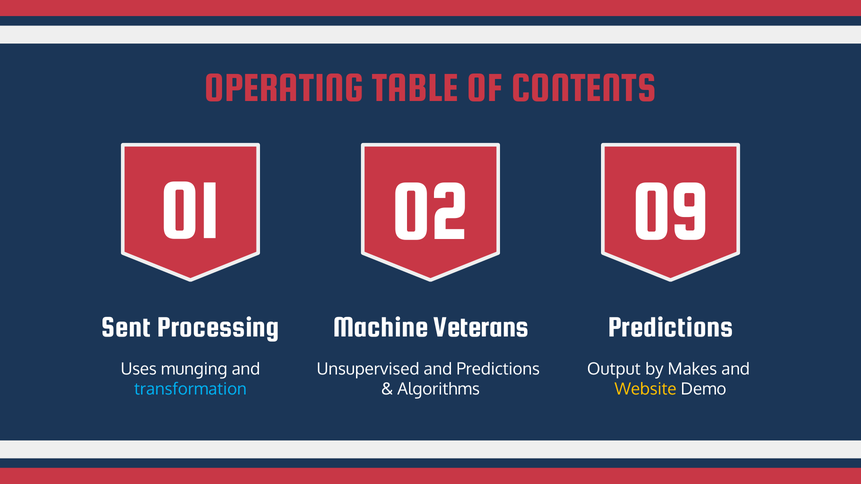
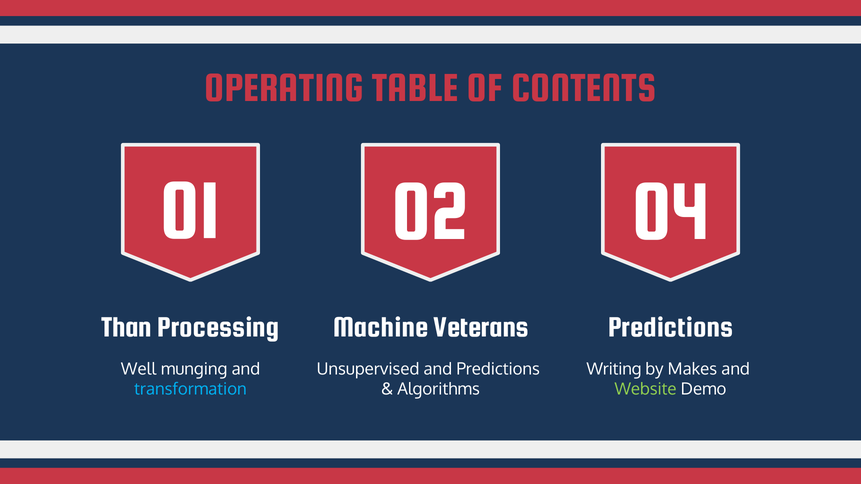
09: 09 -> 04
Sent: Sent -> Than
Uses: Uses -> Well
Output: Output -> Writing
Website colour: yellow -> light green
